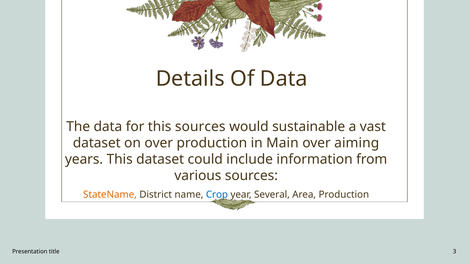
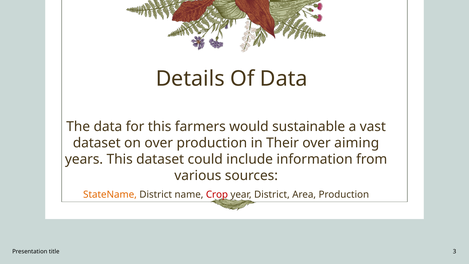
this sources: sources -> farmers
Main: Main -> Their
Crop colour: blue -> red
year Several: Several -> District
